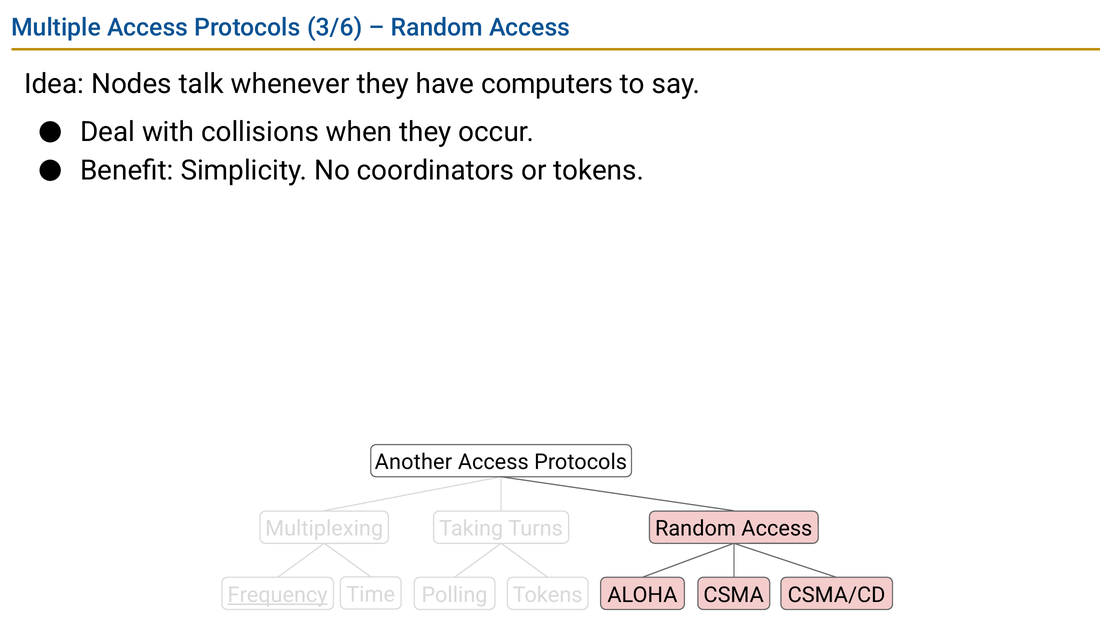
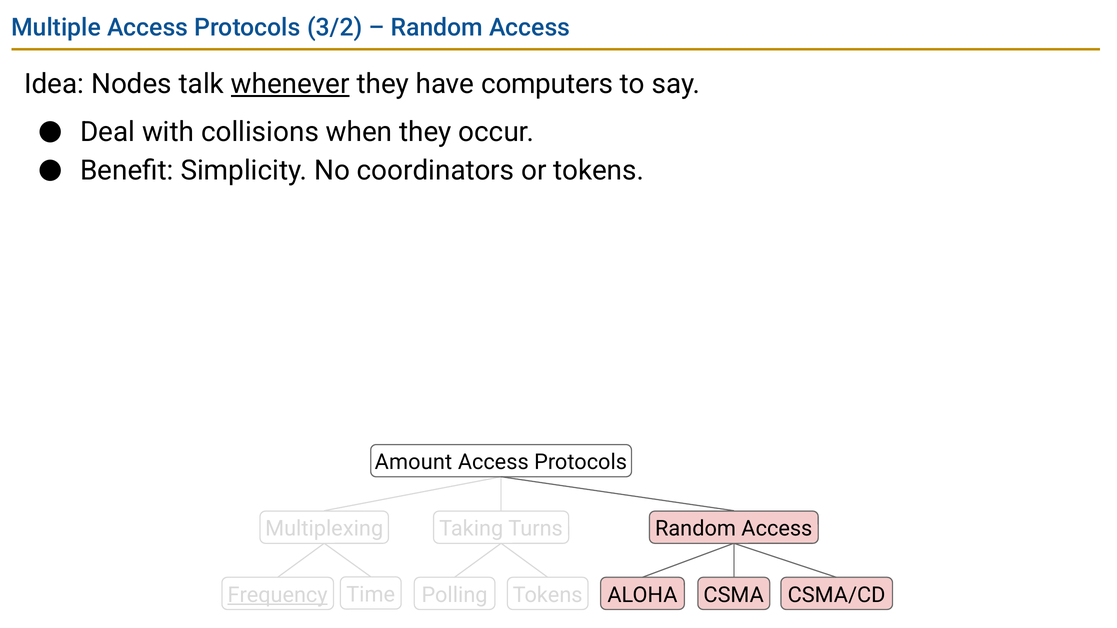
3/6: 3/6 -> 3/2
whenever underline: none -> present
Another: Another -> Amount
